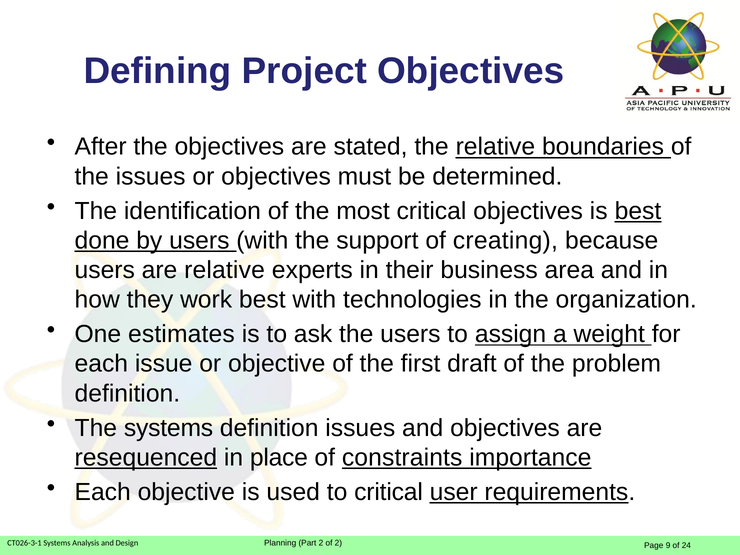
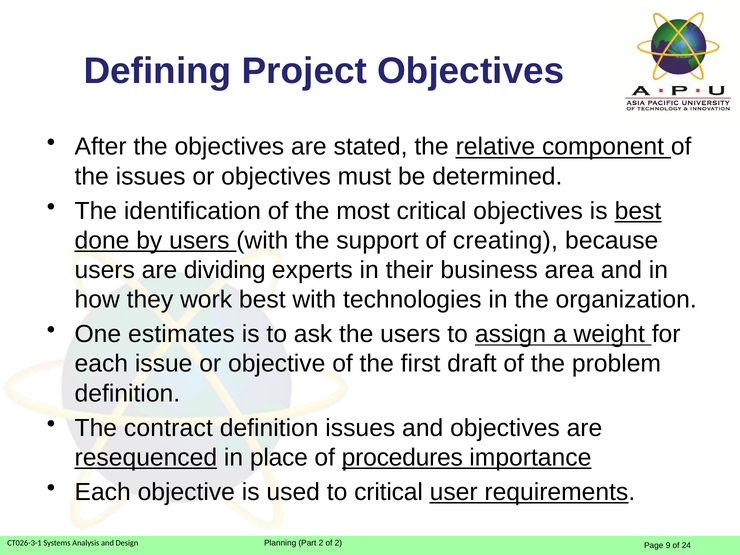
boundaries: boundaries -> component
are relative: relative -> dividing
The systems: systems -> contract
constraints: constraints -> procedures
